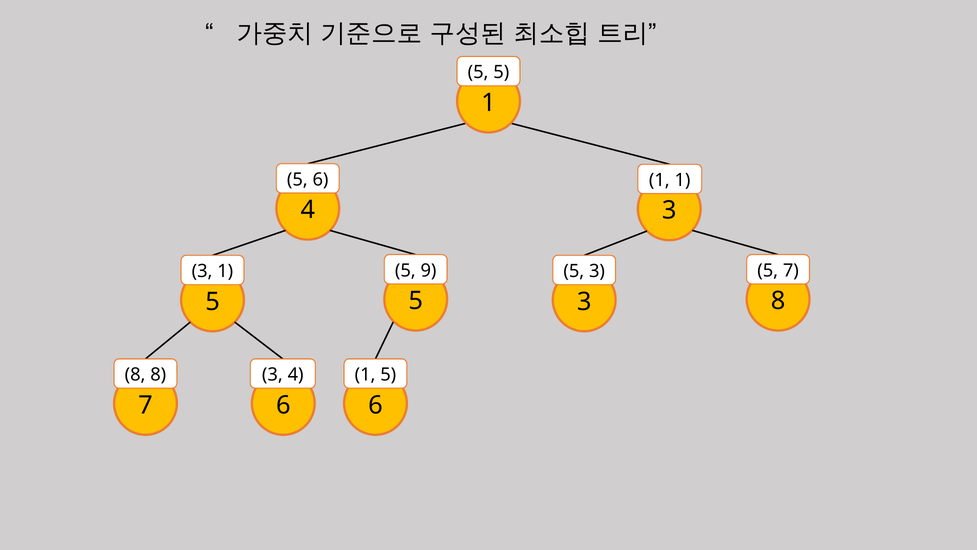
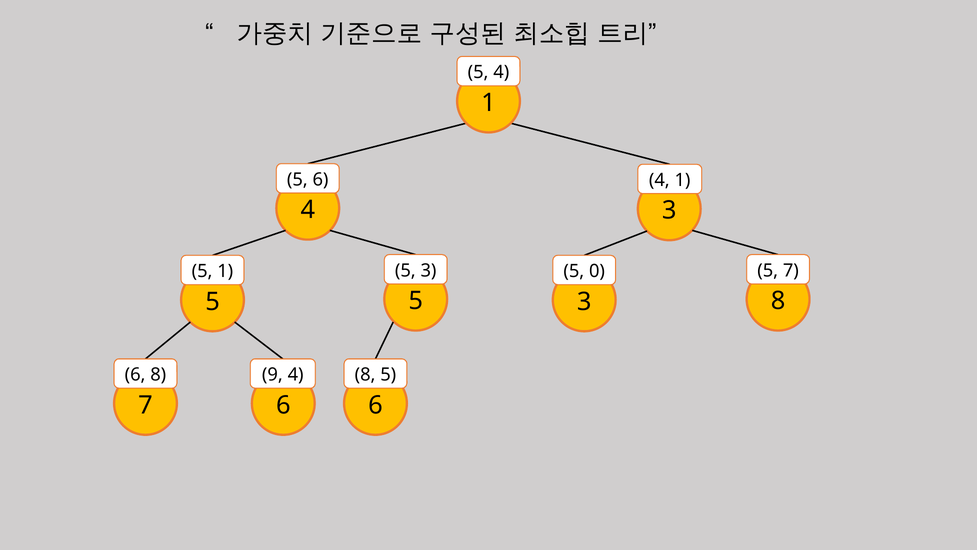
5 at (501, 72): 5 -> 4
1 at (659, 180): 1 -> 4
5 9: 9 -> 3
3 at (202, 271): 3 -> 5
3 at (597, 271): 3 -> 0
8 at (135, 374): 8 -> 6
3 at (272, 374): 3 -> 9
1 at (365, 374): 1 -> 8
